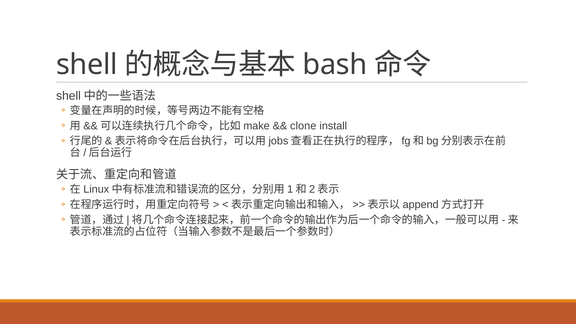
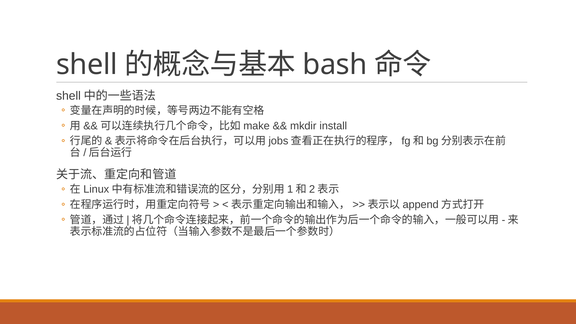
clone: clone -> mkdir
